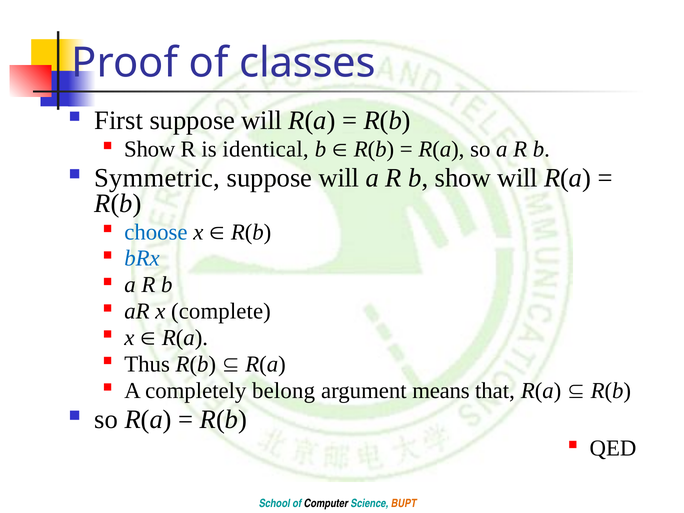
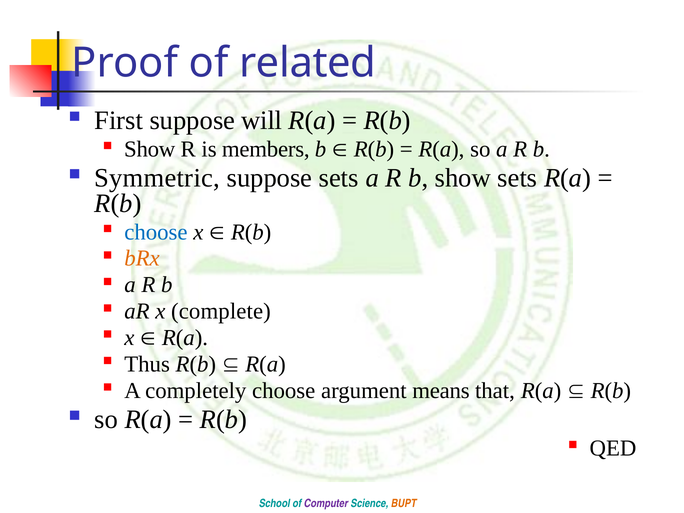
classes: classes -> related
identical: identical -> members
will at (339, 178): will -> sets
show will: will -> sets
bRx colour: blue -> orange
completely belong: belong -> choose
Computer colour: black -> purple
